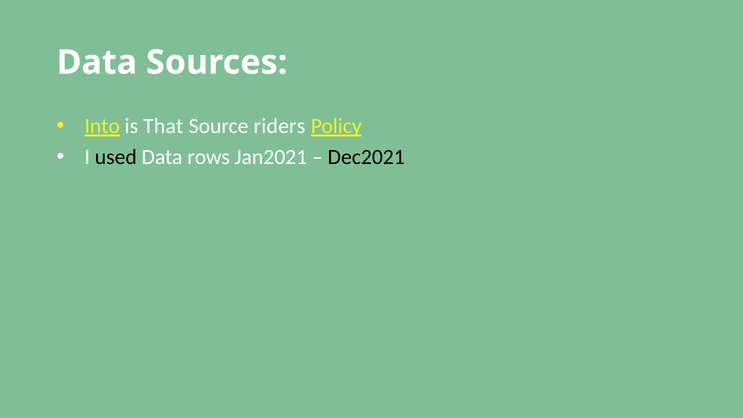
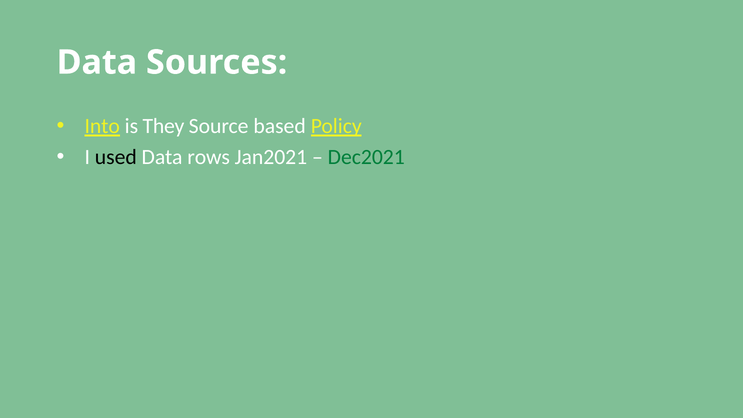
That: That -> They
riders: riders -> based
Dec2021 colour: black -> green
